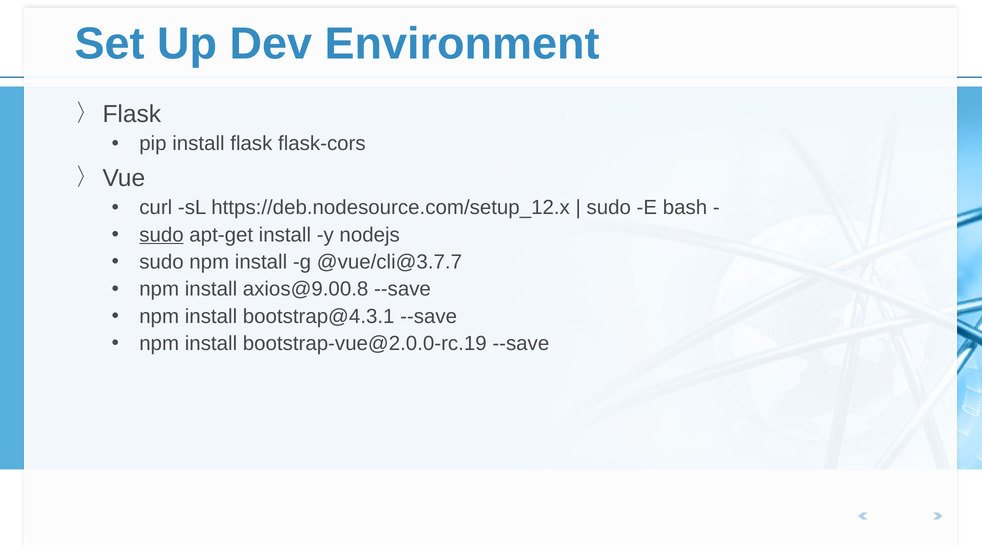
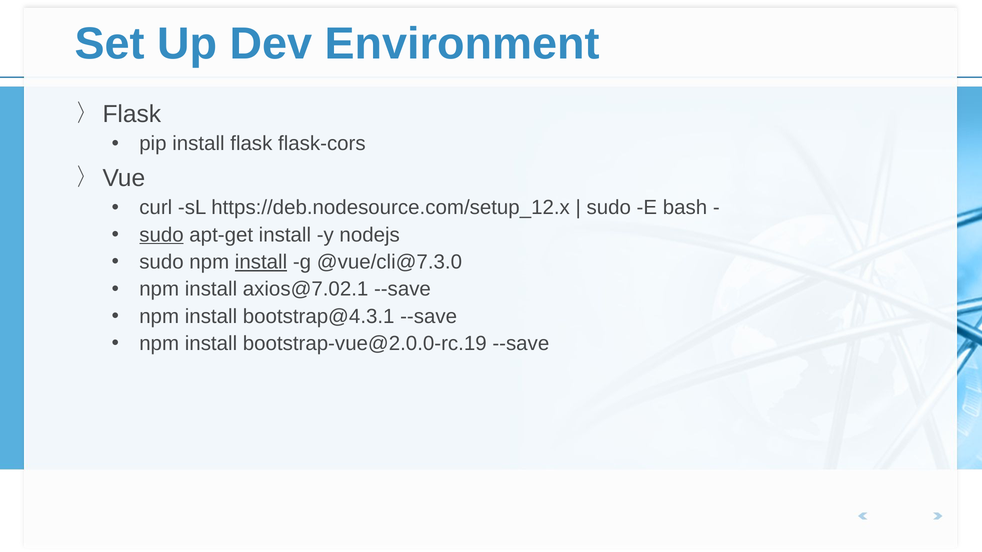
install at (261, 262) underline: none -> present
@vue/cli@3.7.7: @vue/cli@3.7.7 -> @vue/cli@7.3.0
axios@9.00.8: axios@9.00.8 -> axios@7.02.1
